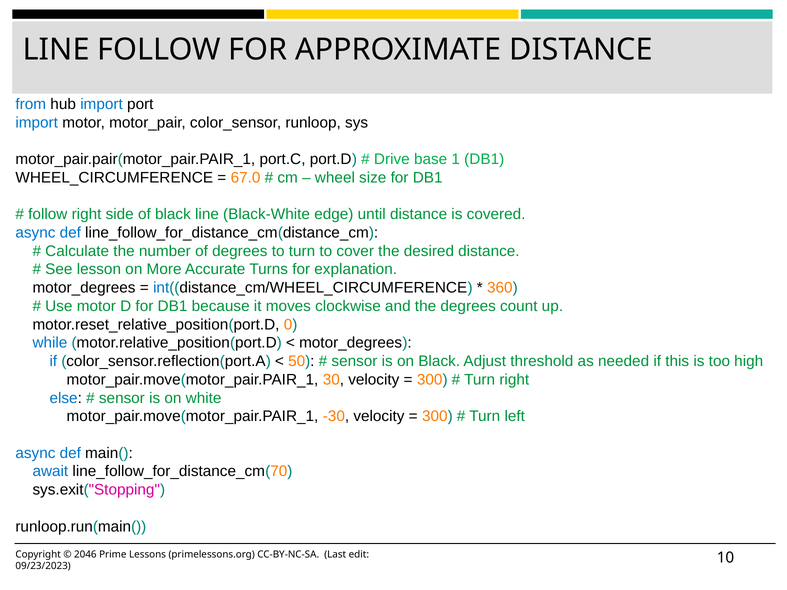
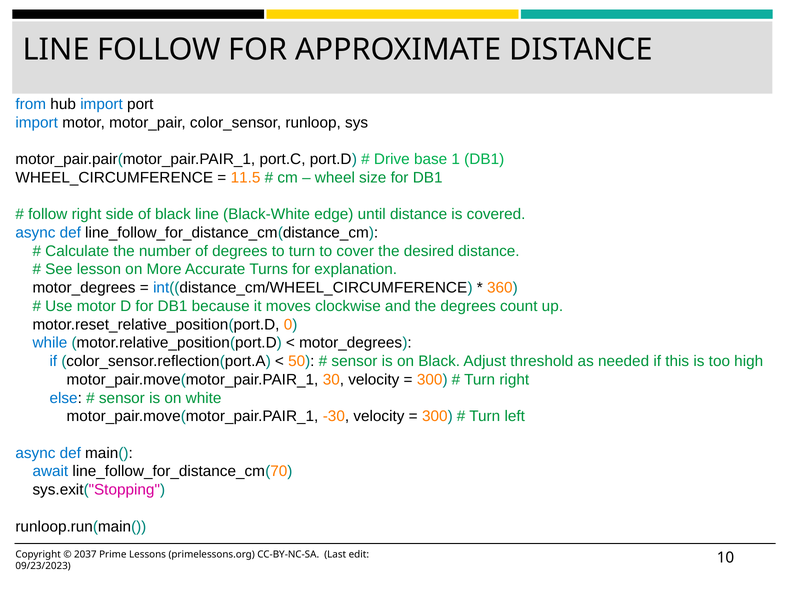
67.0: 67.0 -> 11.5
2046: 2046 -> 2037
